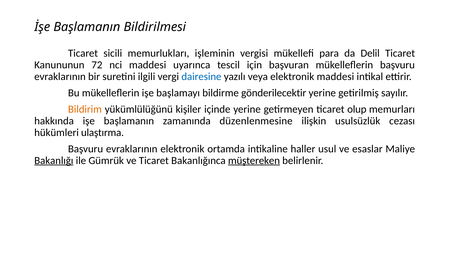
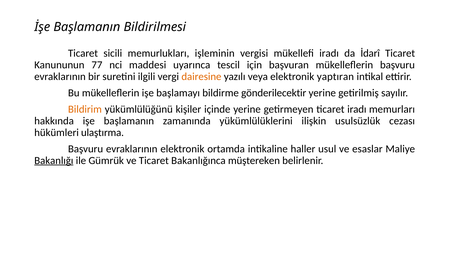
mükellefi para: para -> iradı
Delil: Delil -> İdarî
72: 72 -> 77
dairesine colour: blue -> orange
elektronik maddesi: maddesi -> yaptıran
ticaret olup: olup -> iradı
düzenlenmesine: düzenlenmesine -> yükümlülüklerini
müştereken underline: present -> none
